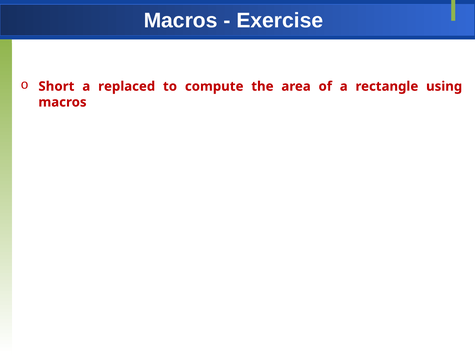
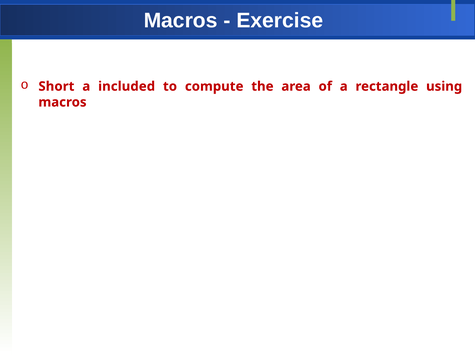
replaced: replaced -> included
